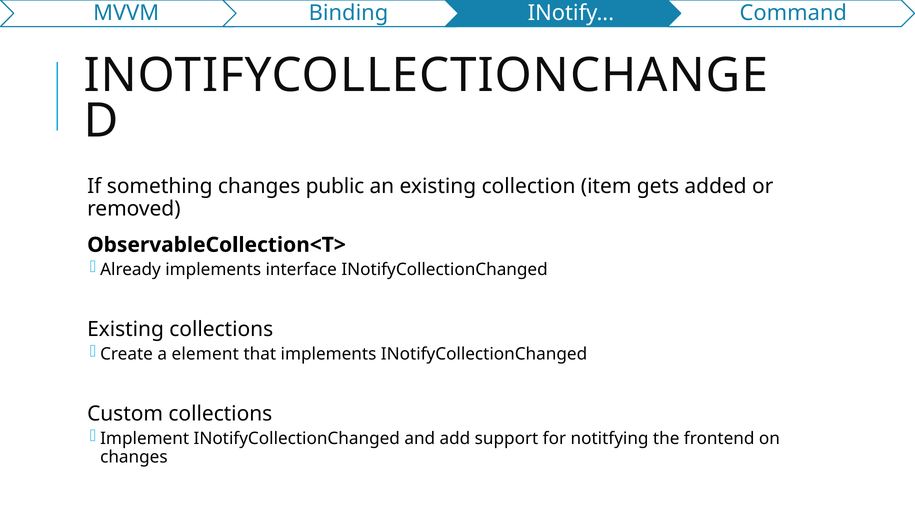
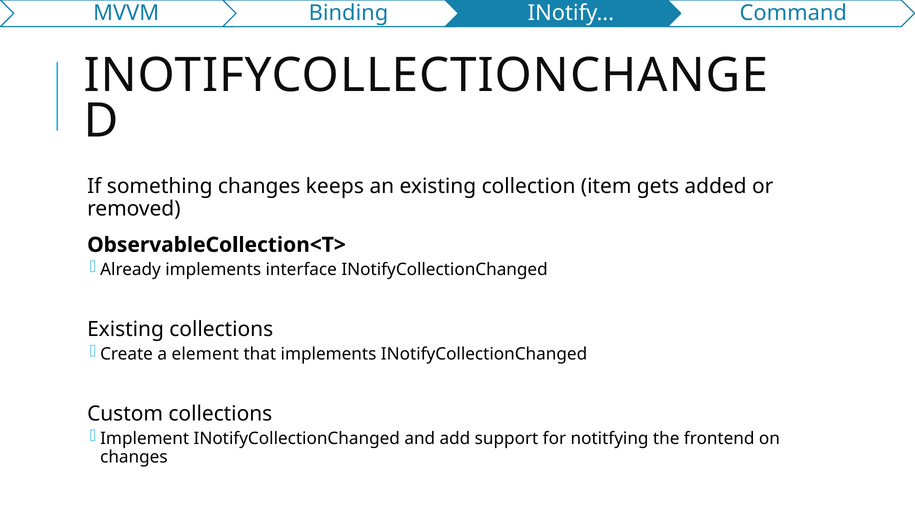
public: public -> keeps
